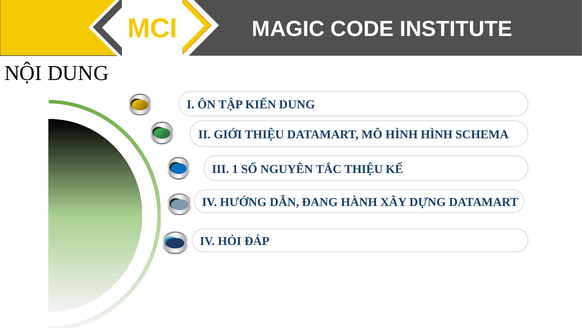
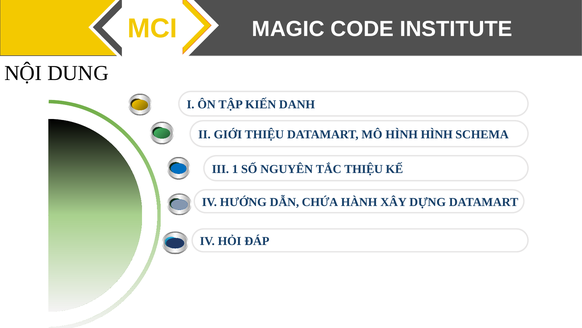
KIẾN DUNG: DUNG -> DANH
ĐANG: ĐANG -> CHỨA
